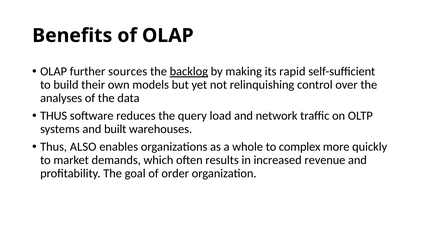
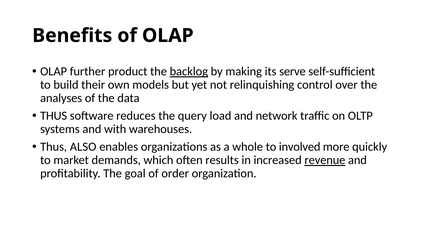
sources: sources -> product
rapid: rapid -> serve
built: built -> with
complex: complex -> involved
revenue underline: none -> present
